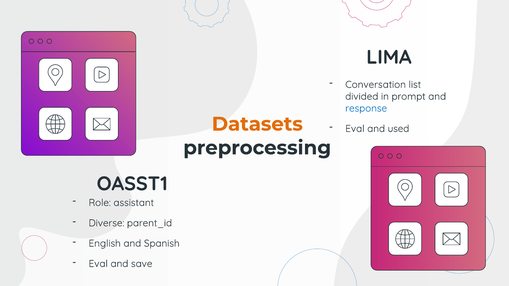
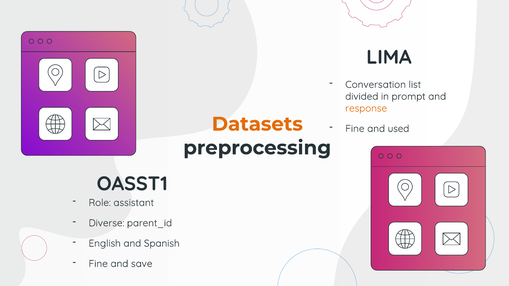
response colour: blue -> orange
Eval at (355, 129): Eval -> Fine
Eval at (98, 264): Eval -> Fine
